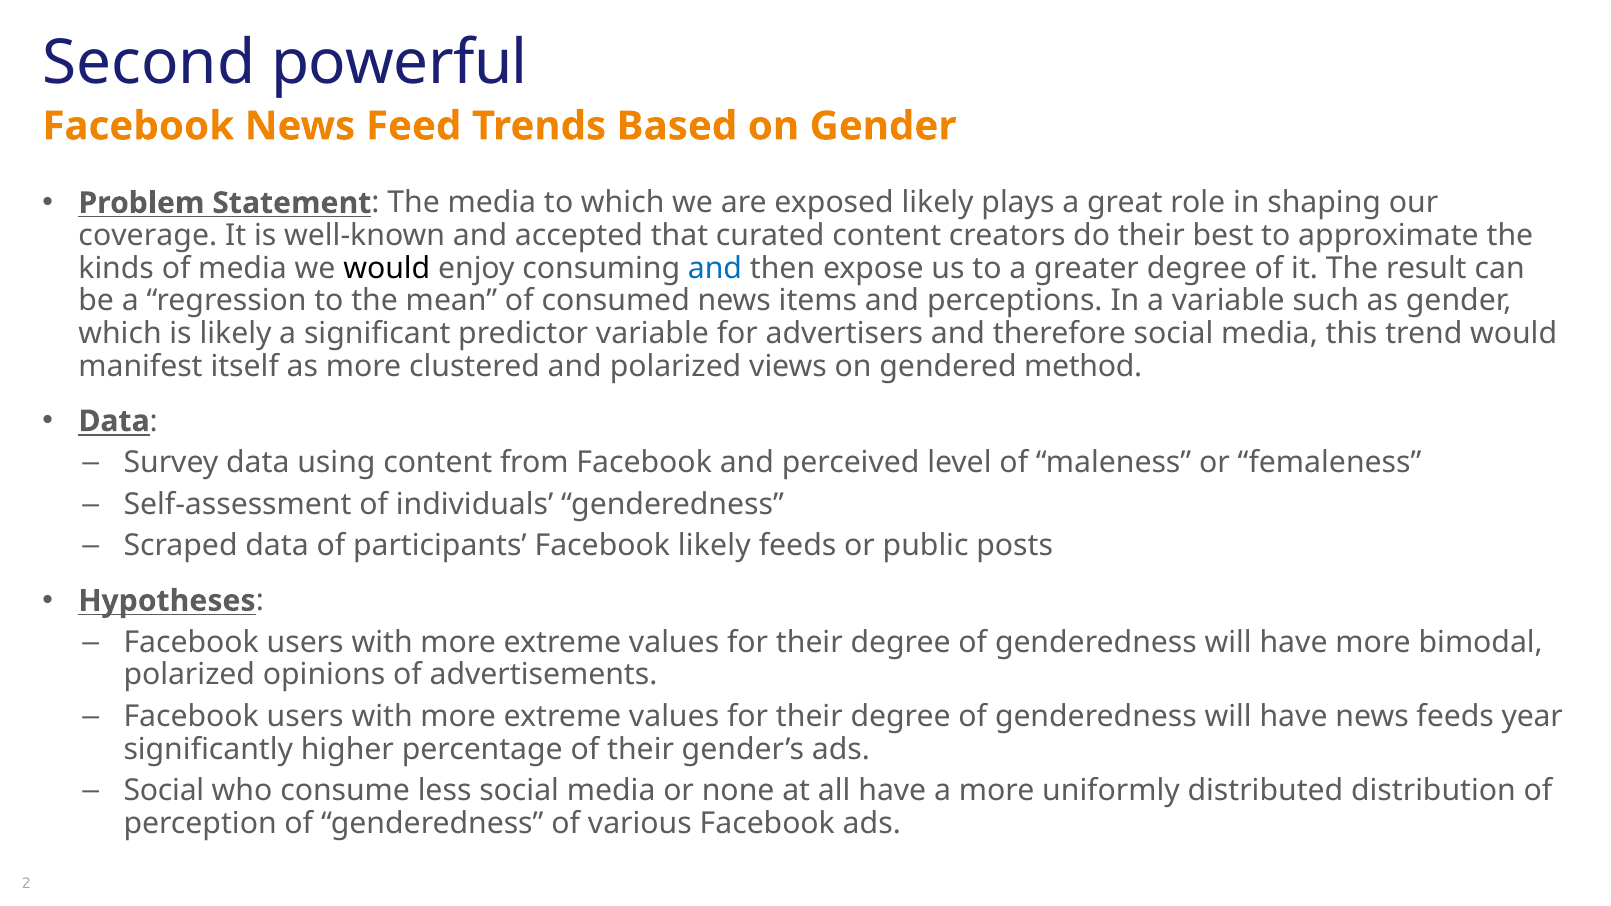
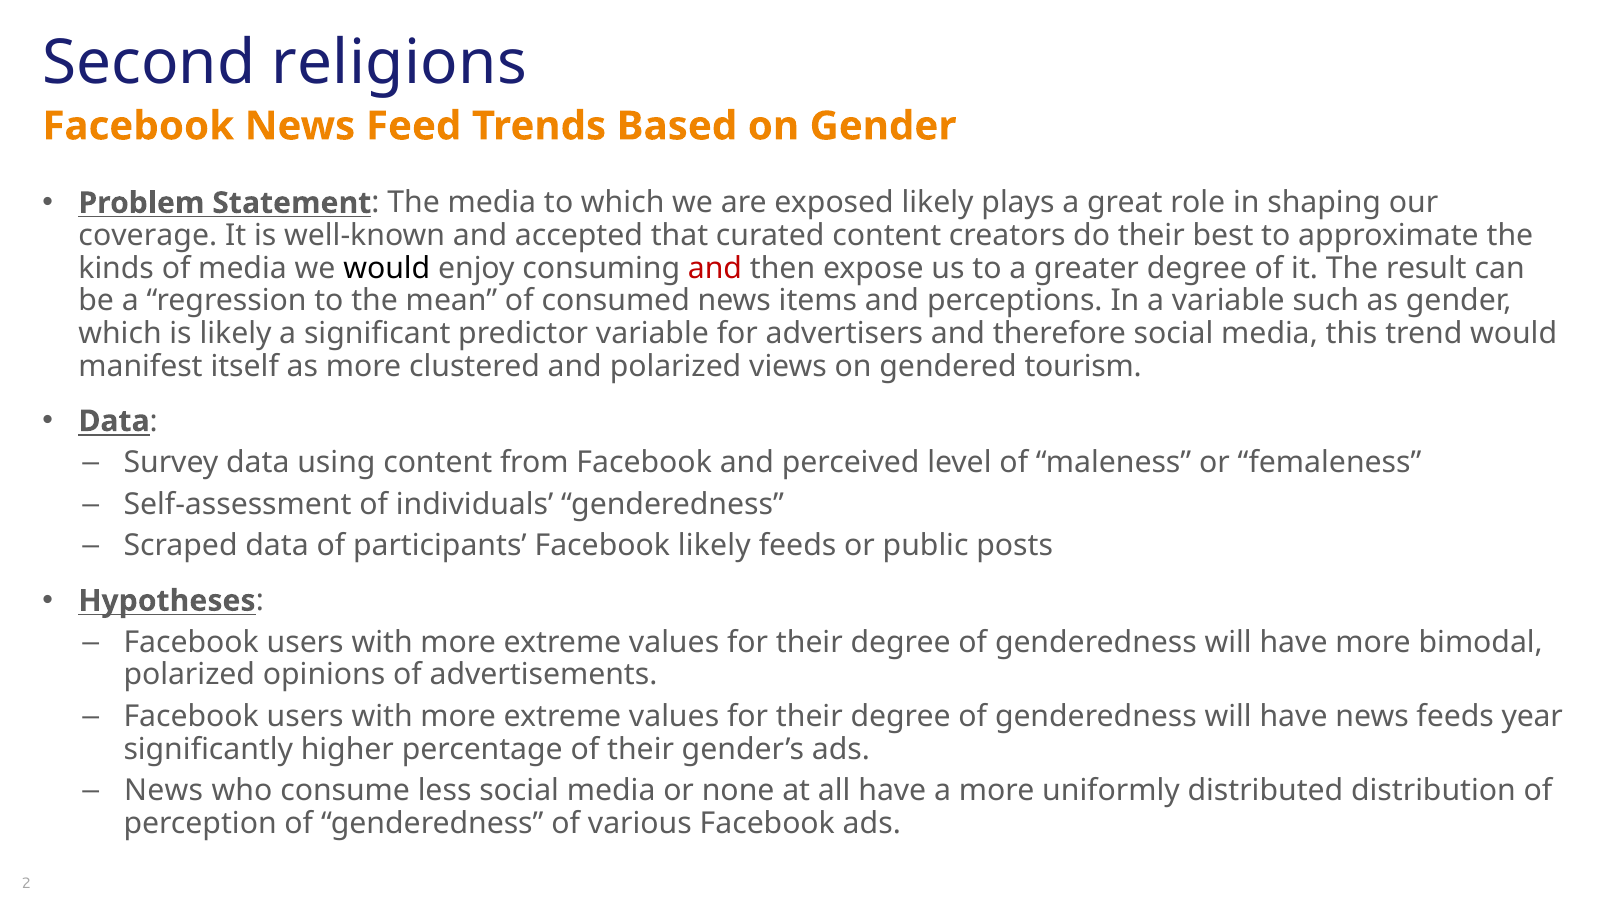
powerful: powerful -> religions
and at (715, 268) colour: blue -> red
method: method -> tourism
Social at (164, 791): Social -> News
